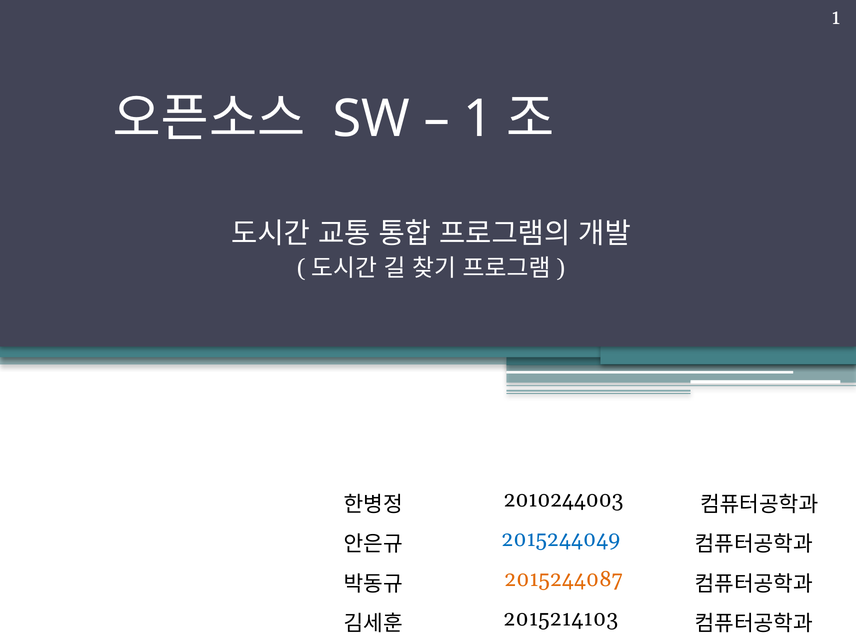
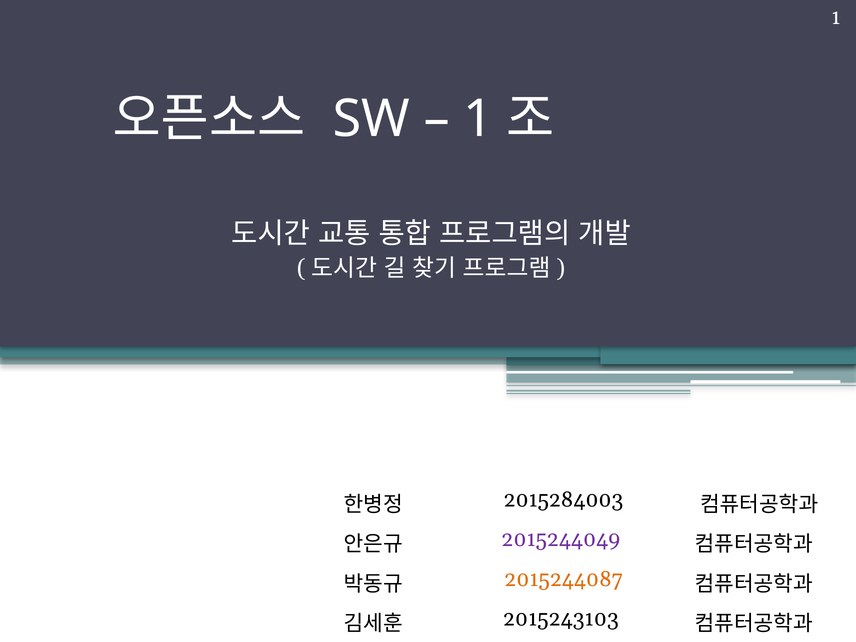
2010244003: 2010244003 -> 2015284003
2015244049 colour: blue -> purple
2015214103: 2015214103 -> 2015243103
